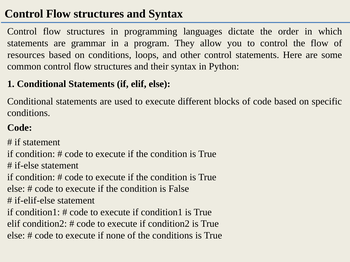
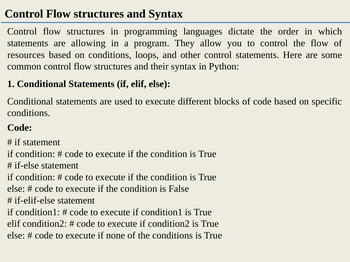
grammar: grammar -> allowing
